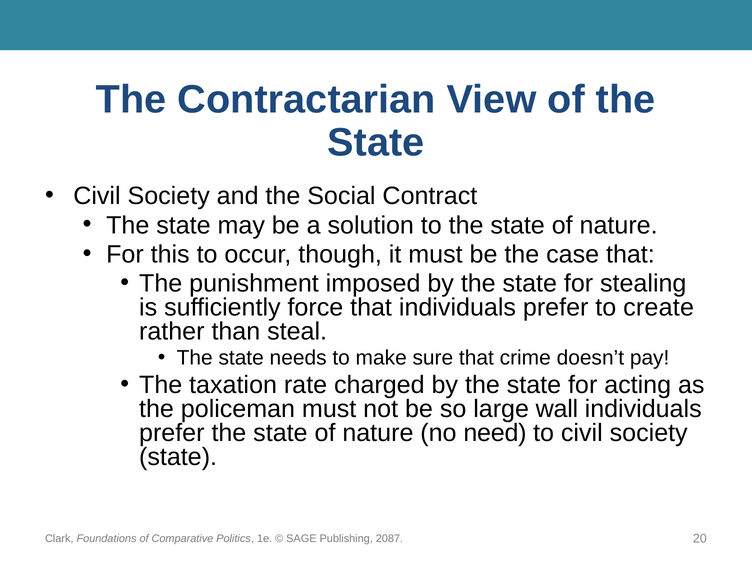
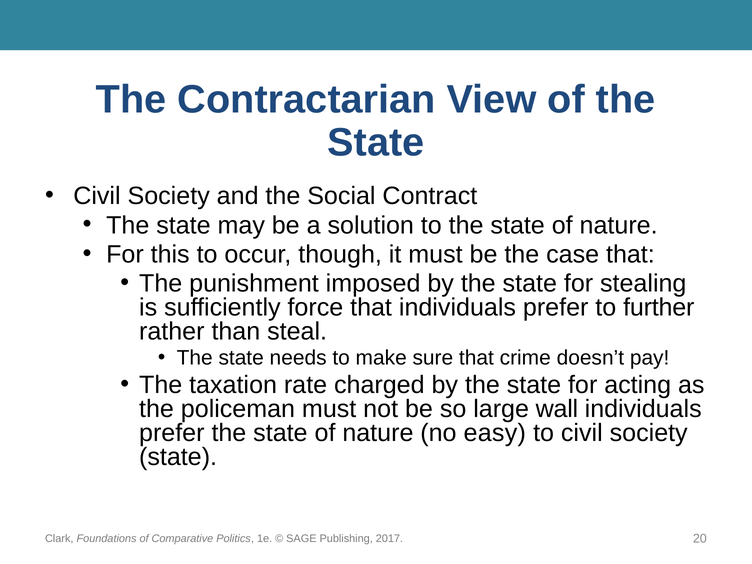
create: create -> further
need: need -> easy
2087: 2087 -> 2017
